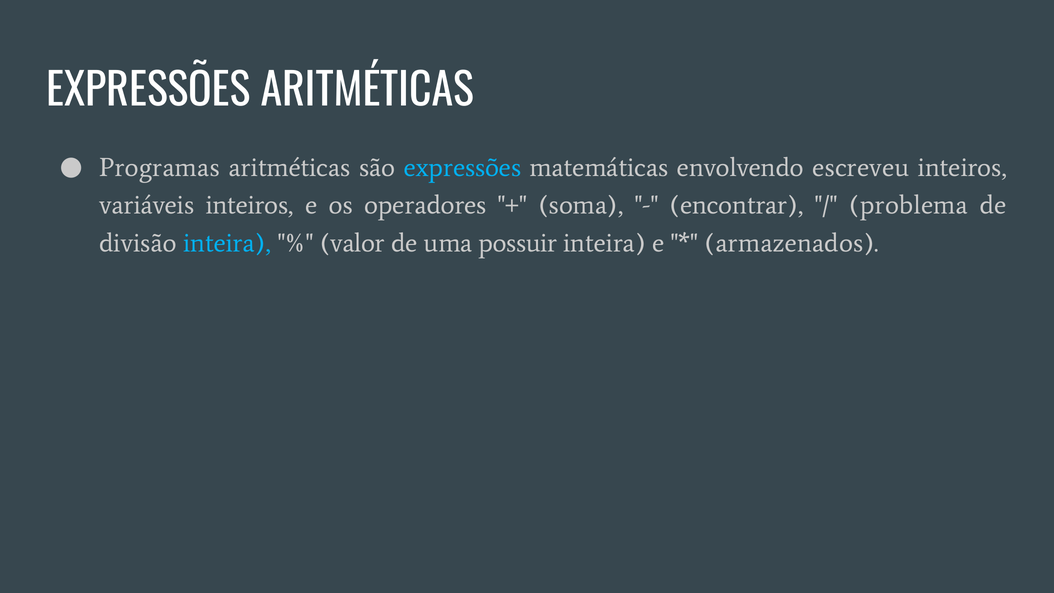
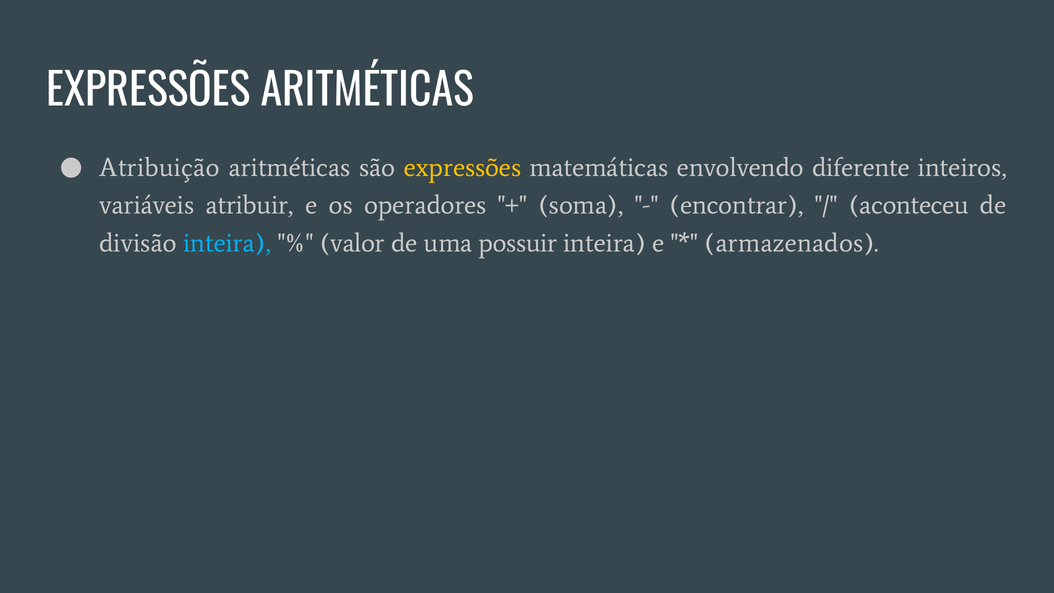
Programas: Programas -> Atribuição
expressões at (462, 167) colour: light blue -> yellow
escreveu: escreveu -> diferente
variáveis inteiros: inteiros -> atribuir
problema: problema -> aconteceu
